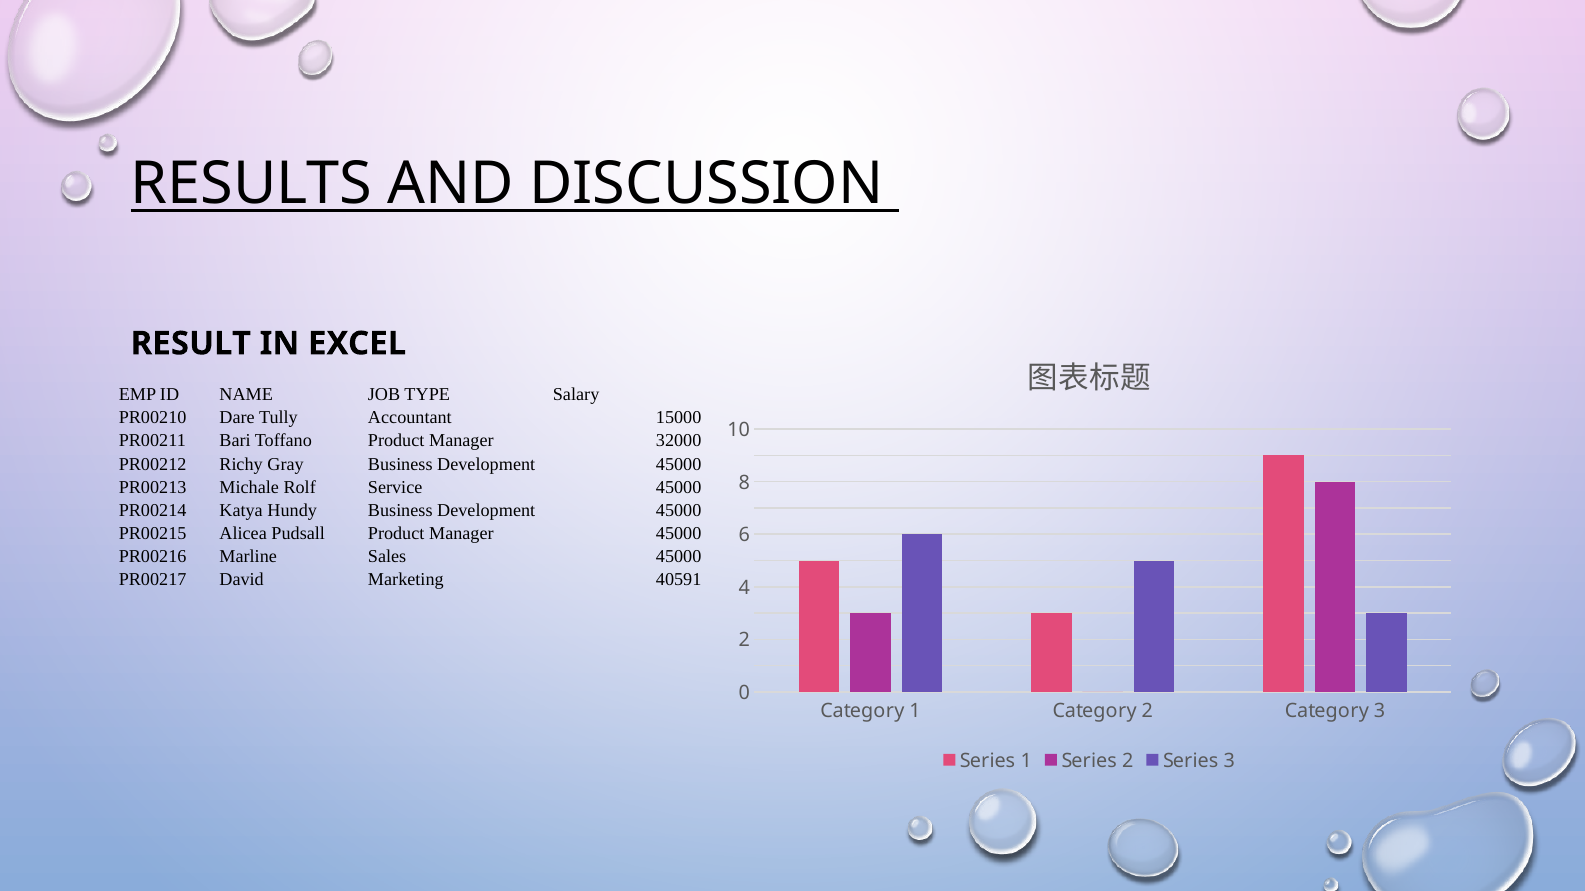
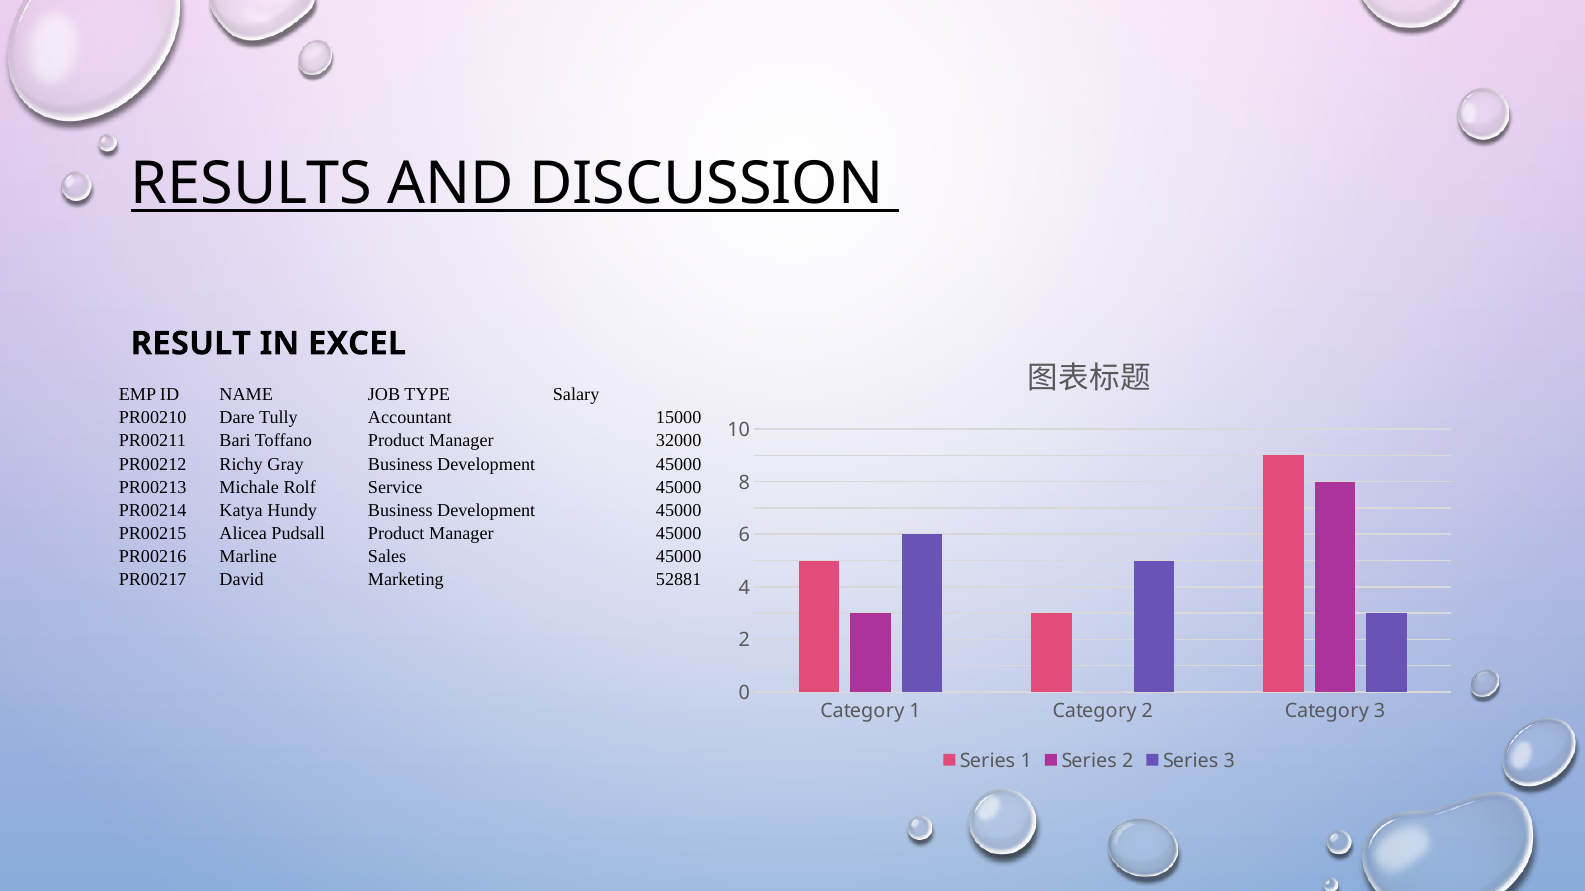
40591: 40591 -> 52881
